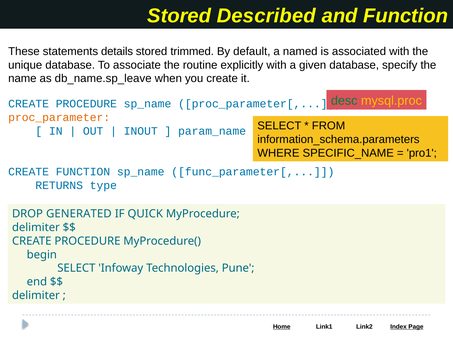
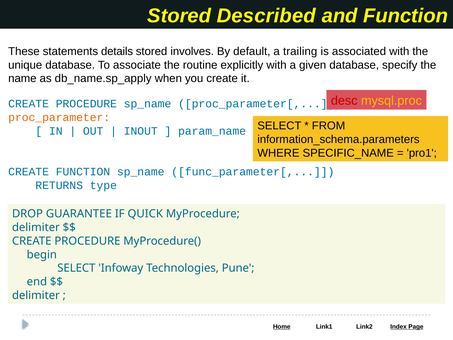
trimmed: trimmed -> involves
named: named -> trailing
db_name.sp_leave: db_name.sp_leave -> db_name.sp_apply
desc colour: green -> red
GENERATED: GENERATED -> GUARANTEE
